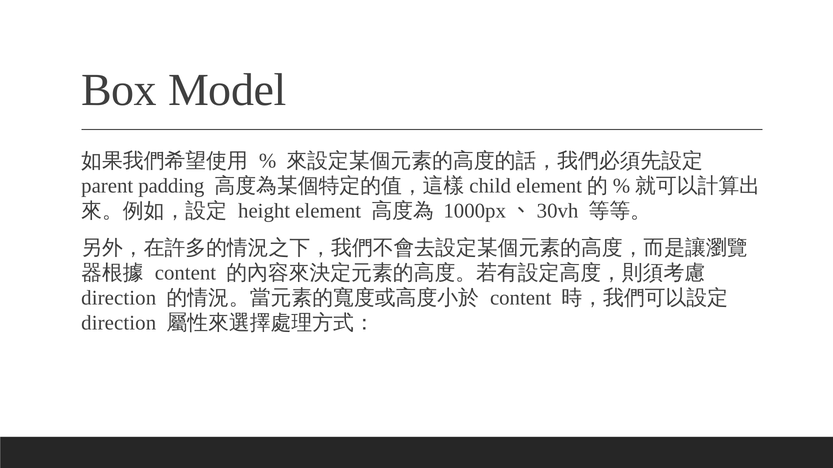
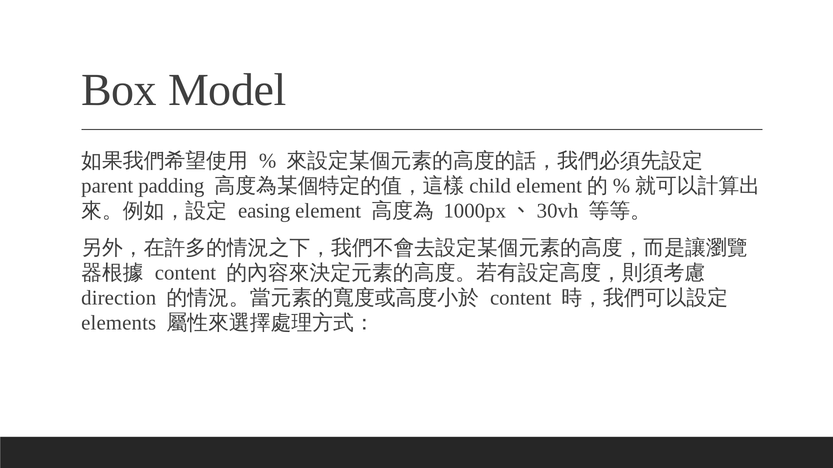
height: height -> easing
direction at (119, 323): direction -> elements
